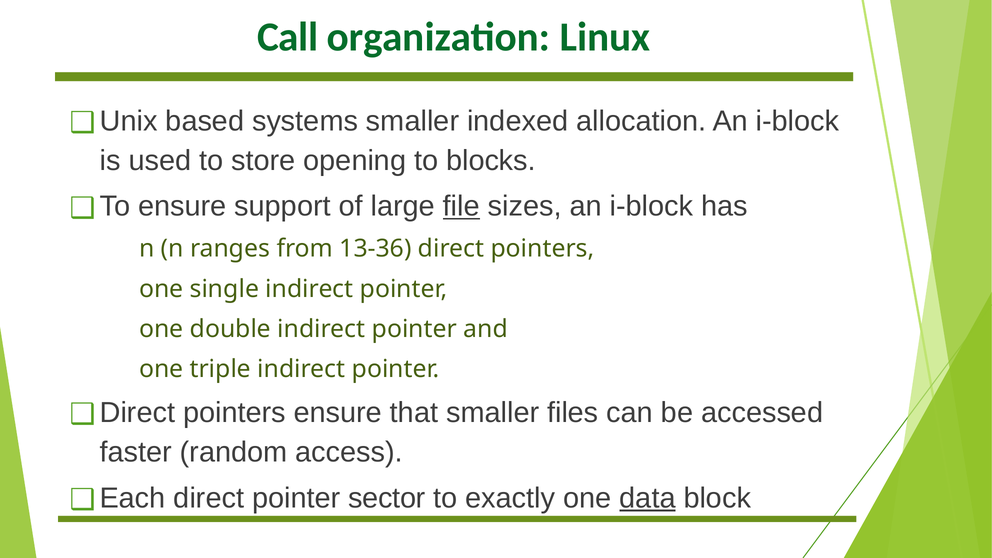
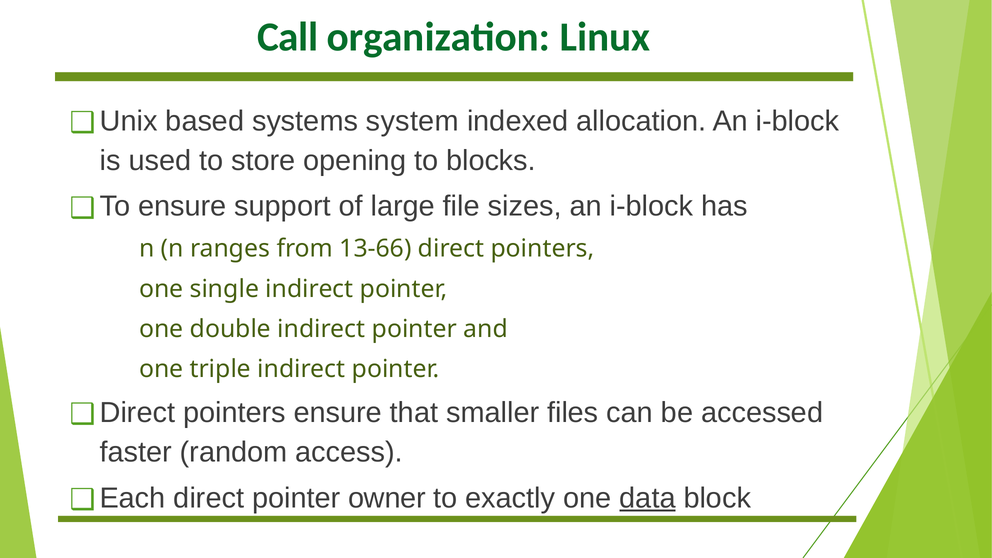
systems smaller: smaller -> system
file underline: present -> none
13-36: 13-36 -> 13-66
sector: sector -> owner
